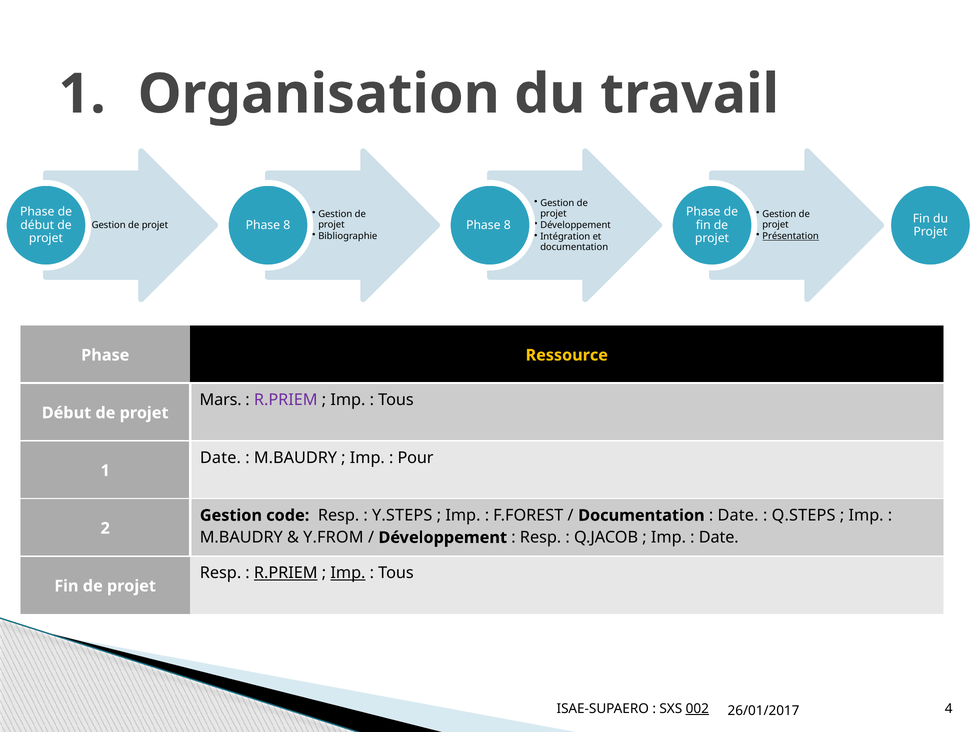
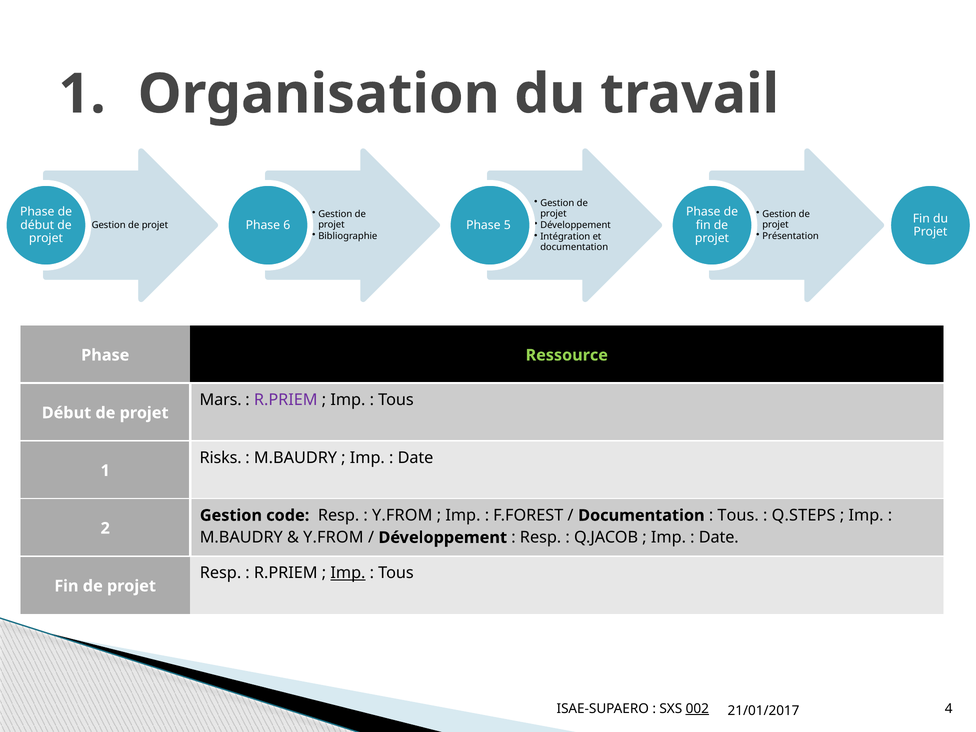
8 at (287, 225): 8 -> 6
8 at (507, 225): 8 -> 5
Présentation underline: present -> none
Ressource colour: yellow -> light green
Date at (220, 458): Date -> Risks
Pour at (416, 458): Pour -> Date
Y.STEPS at (402, 515): Y.STEPS -> Y.FROM
Date at (738, 515): Date -> Tous
R.PRIEM at (286, 573) underline: present -> none
26/01/2017: 26/01/2017 -> 21/01/2017
